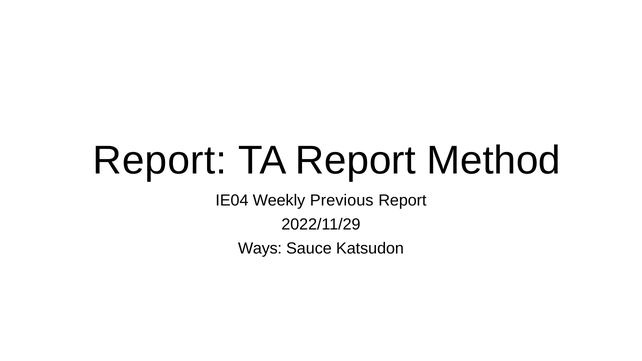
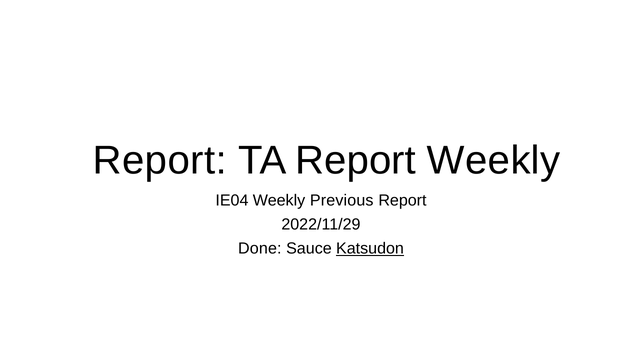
Report Method: Method -> Weekly
Ways: Ways -> Done
Katsudon underline: none -> present
